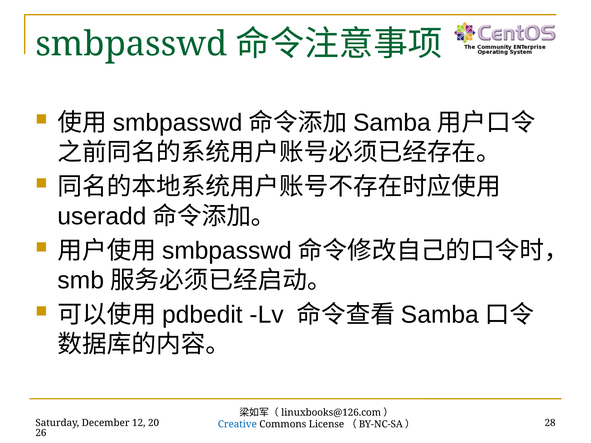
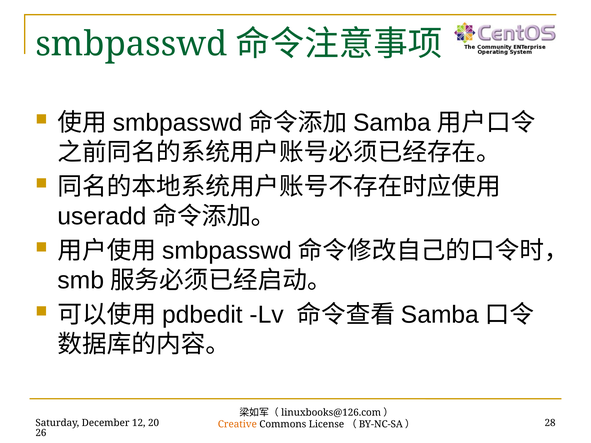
Creative colour: blue -> orange
